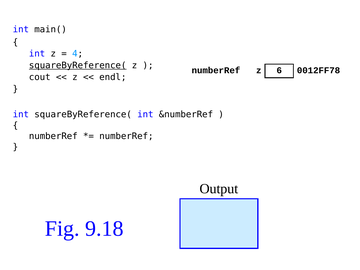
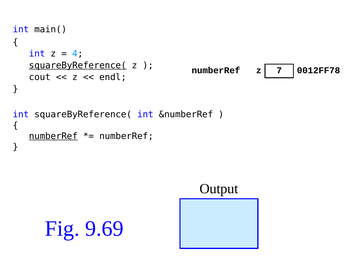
6: 6 -> 7
numberRef at (53, 136) underline: none -> present
9.18: 9.18 -> 9.69
